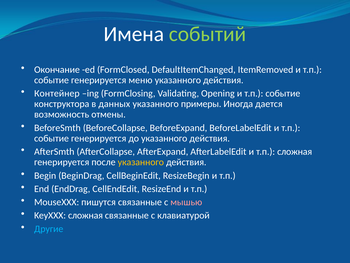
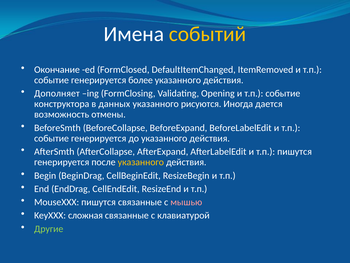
событий colour: light green -> yellow
меню: меню -> более
Контейнер: Контейнер -> Дополняет
примеры: примеры -> рисуются
т.п сложная: сложная -> пишутся
Другие colour: light blue -> light green
